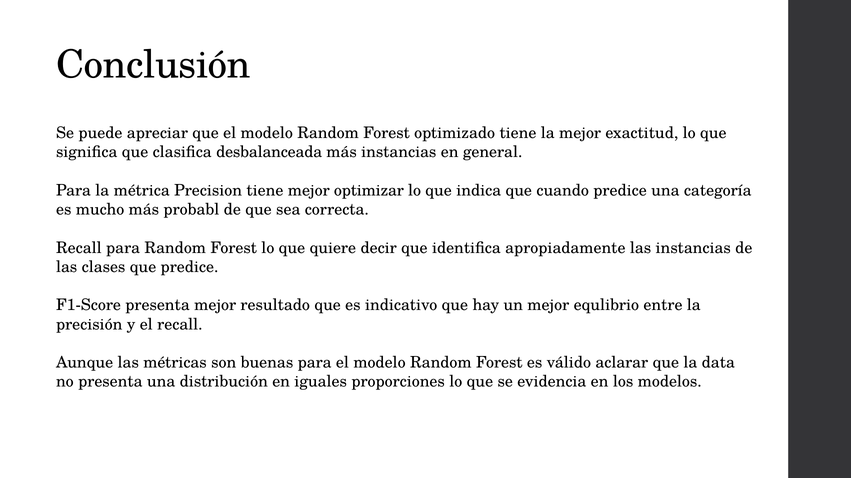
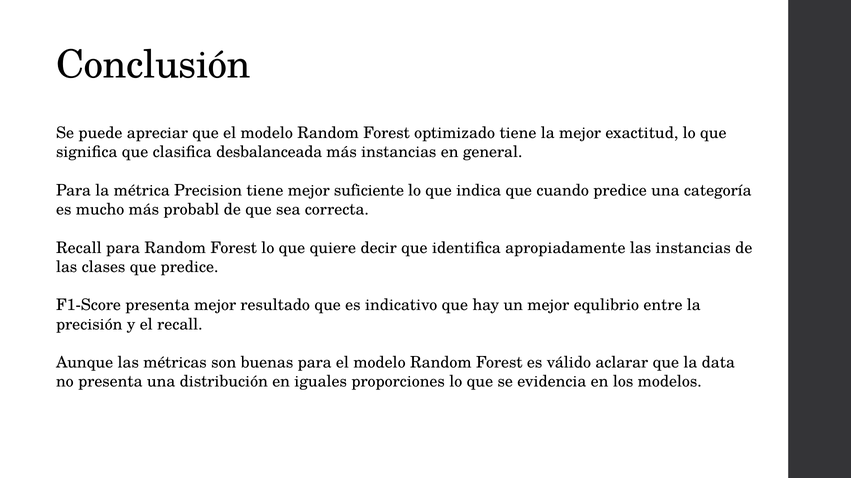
optimizar: optimizar -> suficiente
